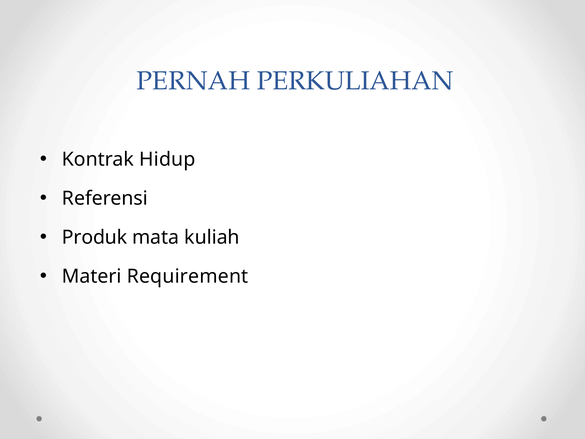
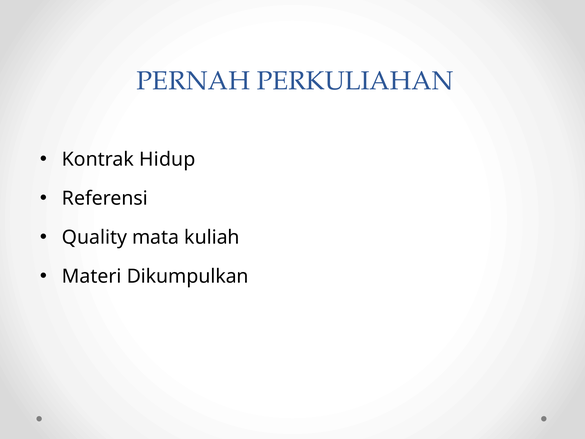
Produk: Produk -> Quality
Requirement: Requirement -> Dikumpulkan
